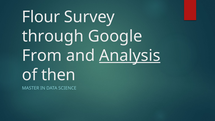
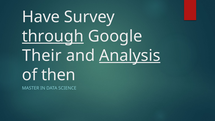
Flour: Flour -> Have
through underline: none -> present
From: From -> Their
